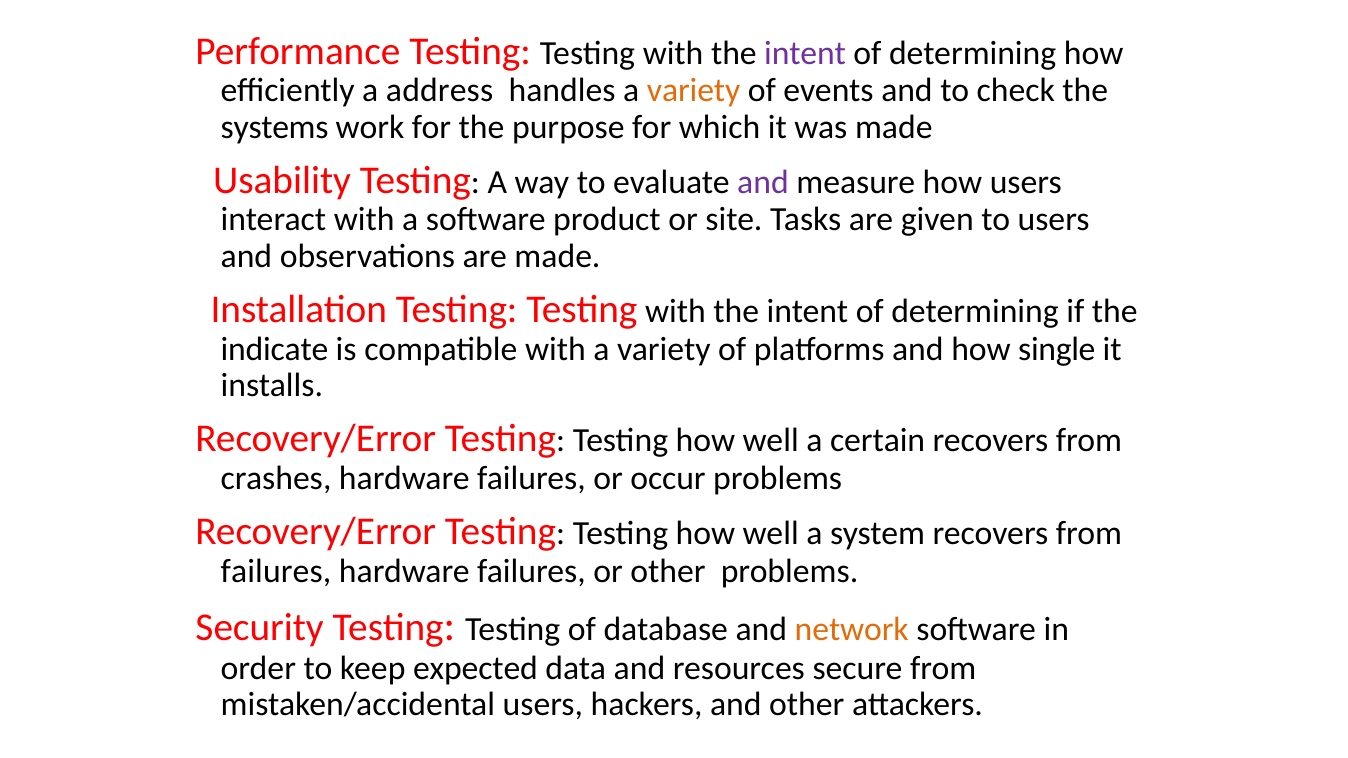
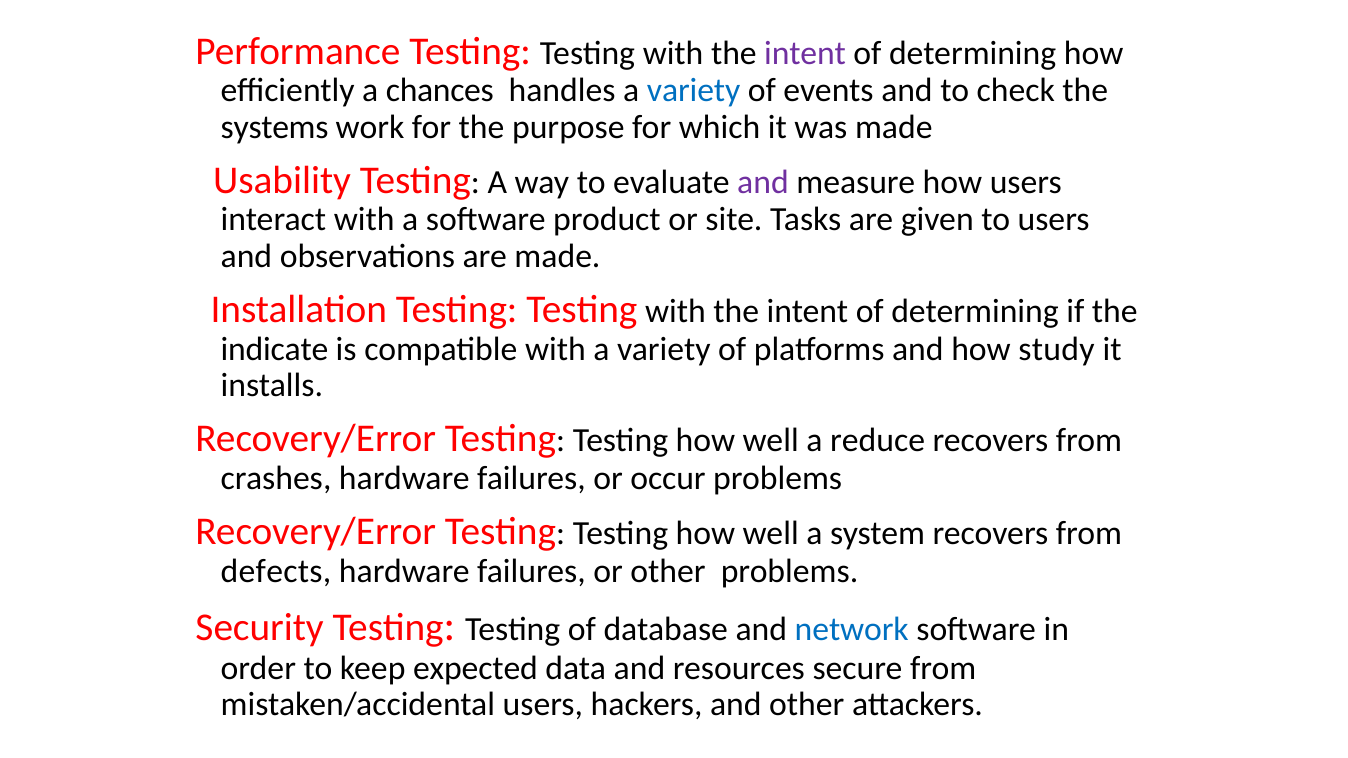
address: address -> chances
variety at (694, 91) colour: orange -> blue
single: single -> study
certain: certain -> reduce
failures at (276, 571): failures -> defects
network colour: orange -> blue
